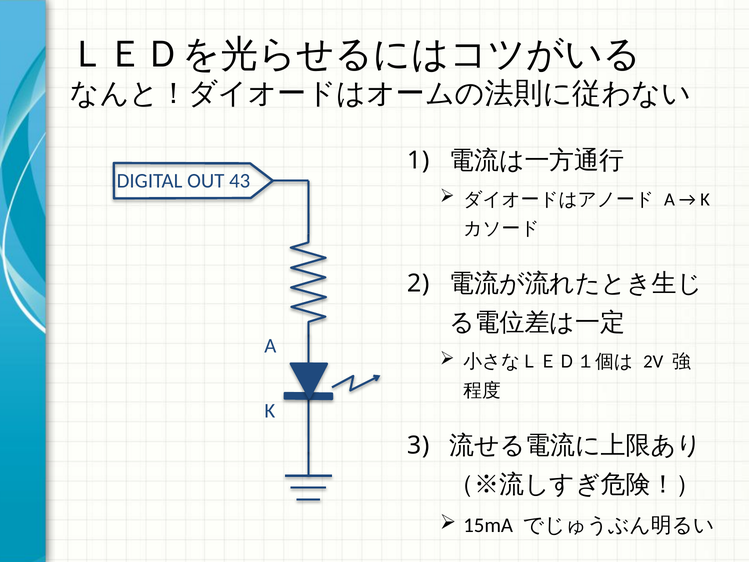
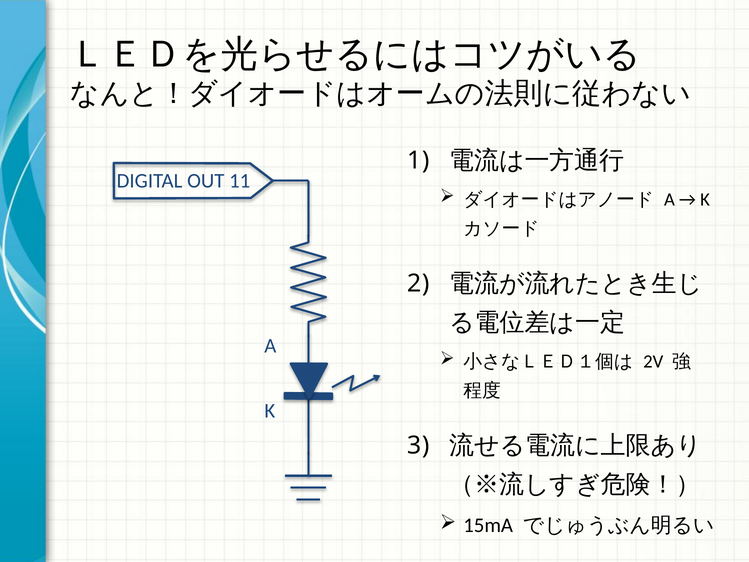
43: 43 -> 11
